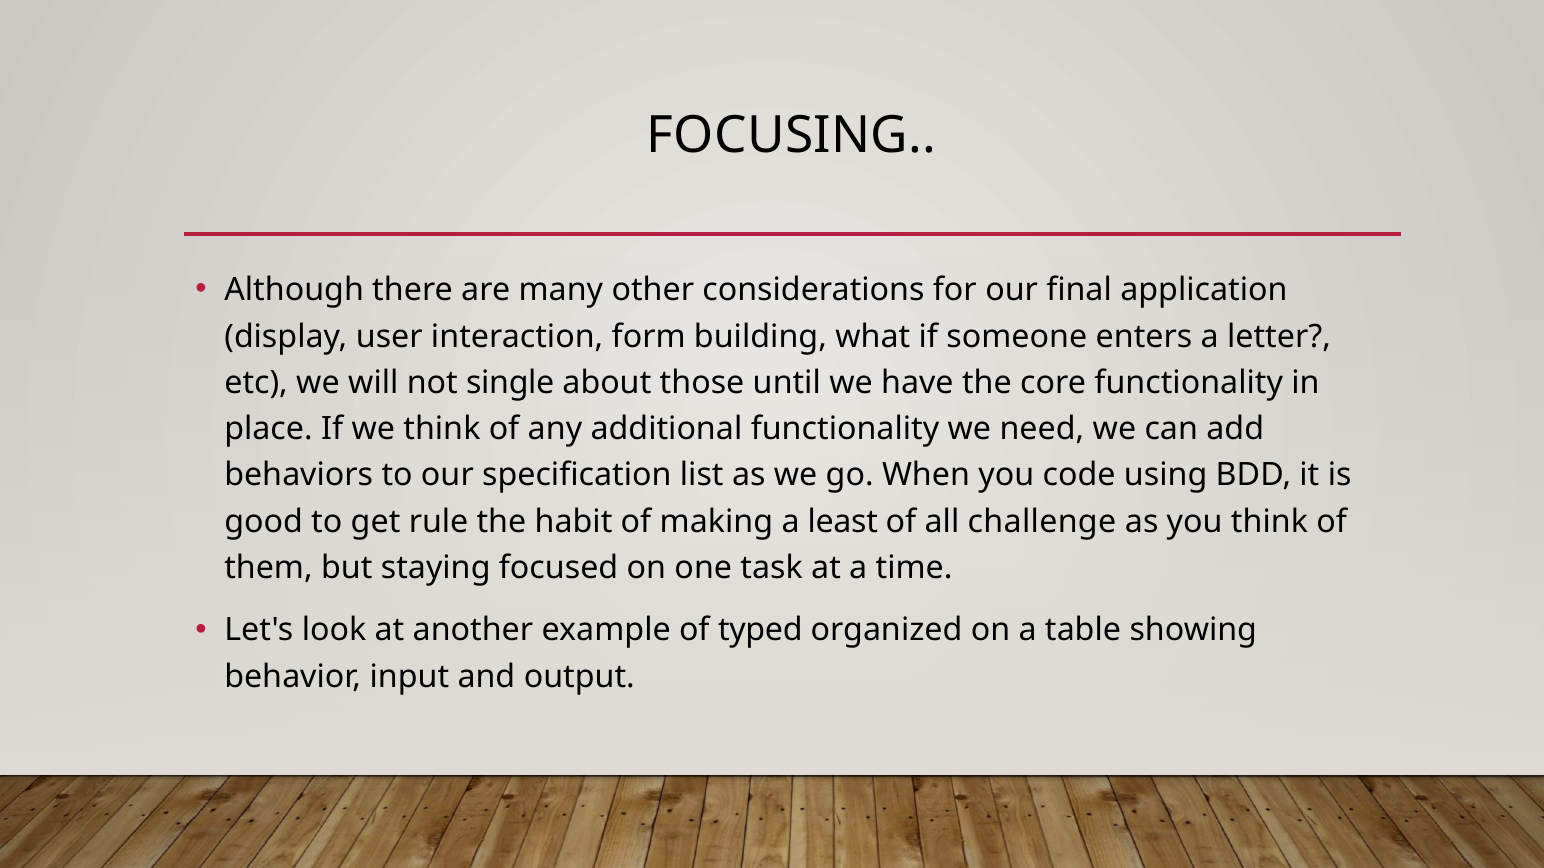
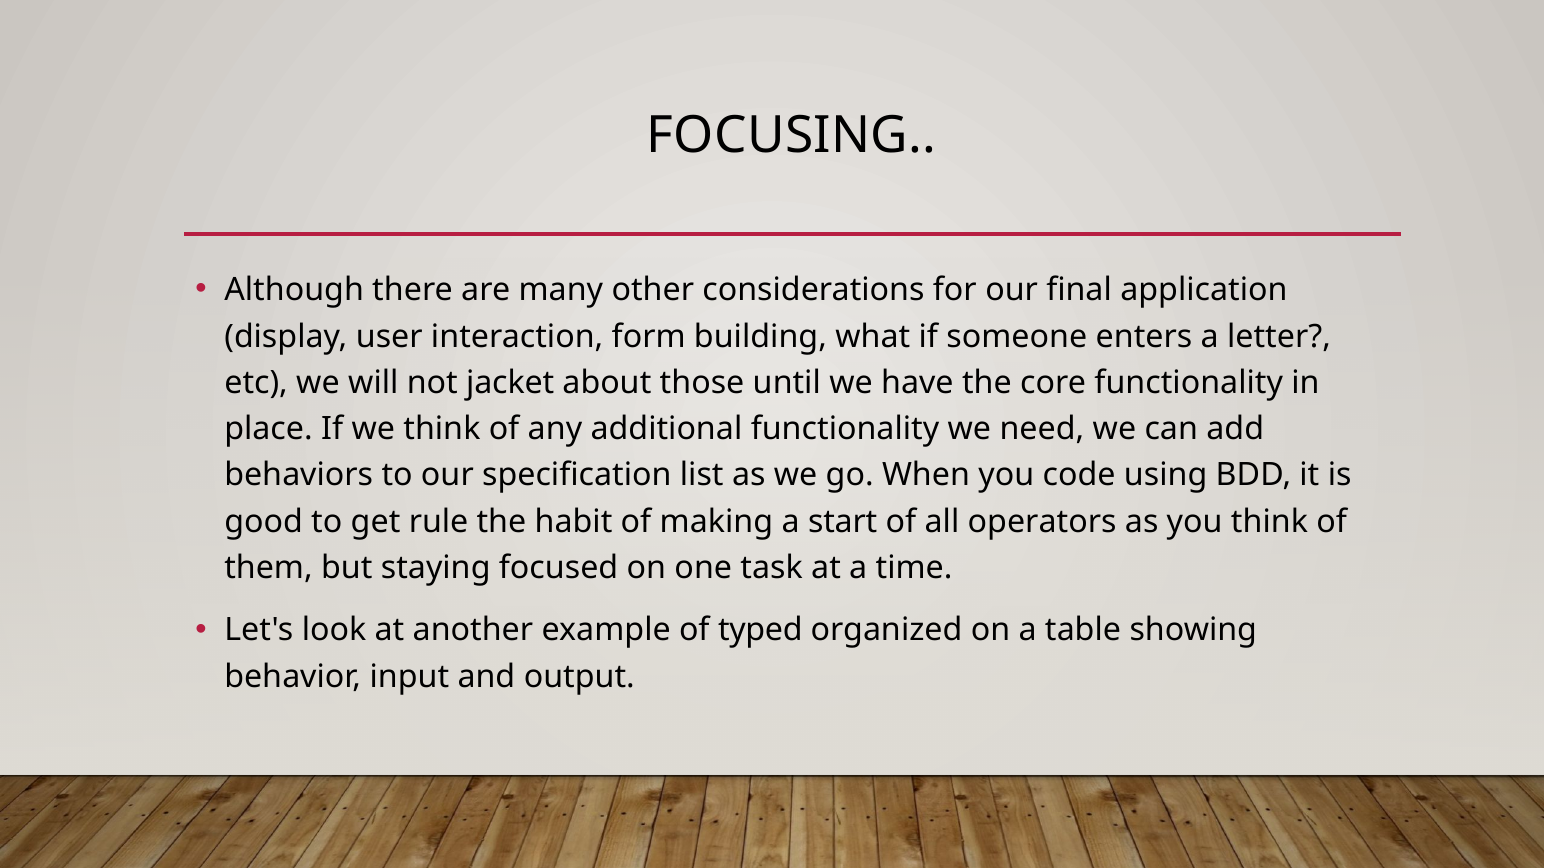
single: single -> jacket
least: least -> start
challenge: challenge -> operators
